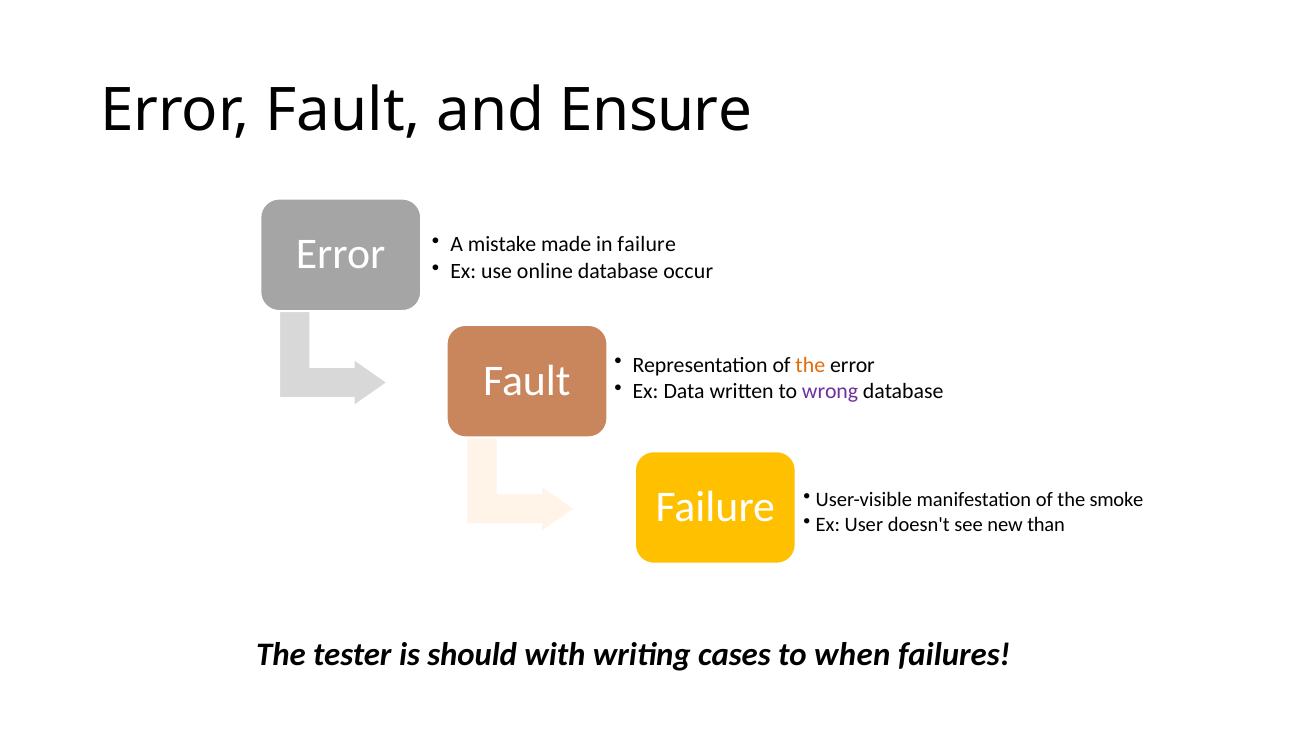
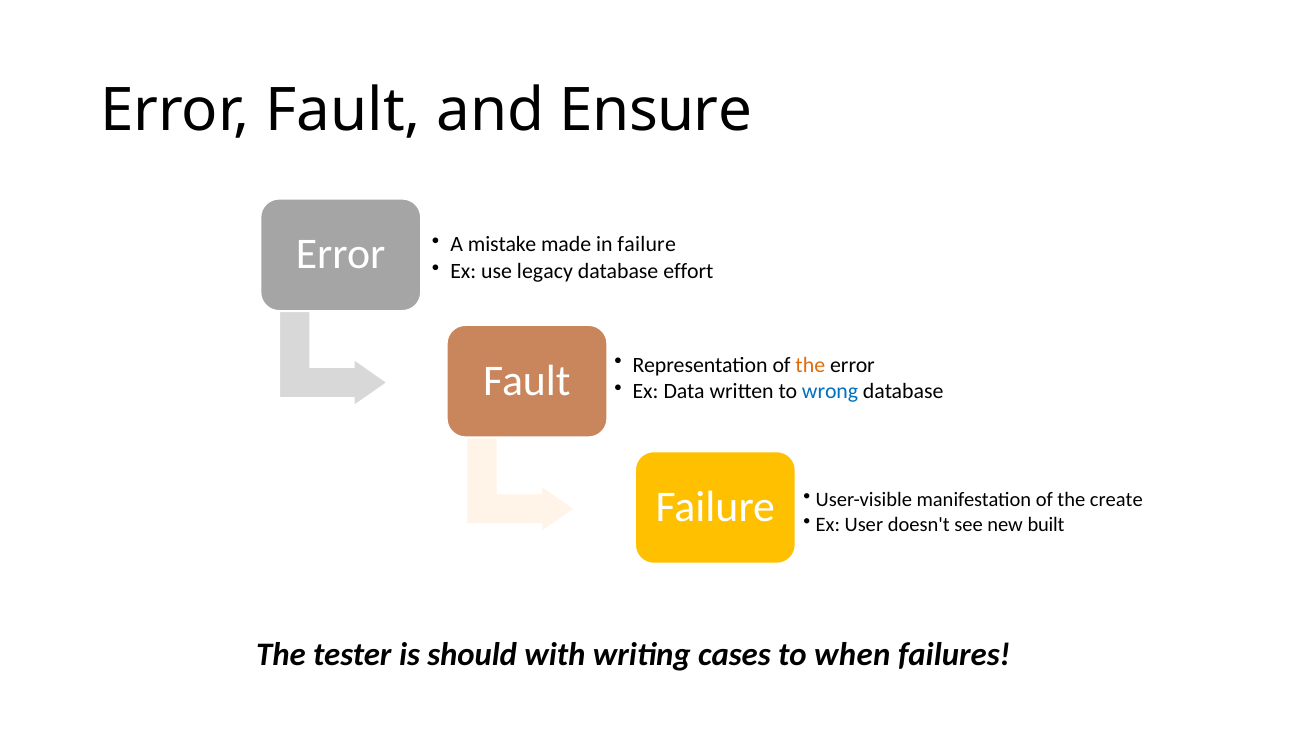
online: online -> legacy
occur: occur -> effort
wrong colour: purple -> blue
smoke: smoke -> create
than: than -> built
